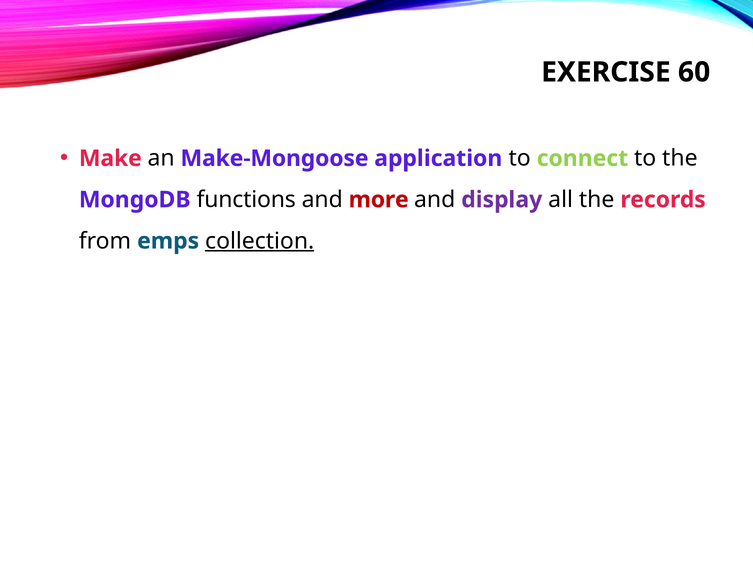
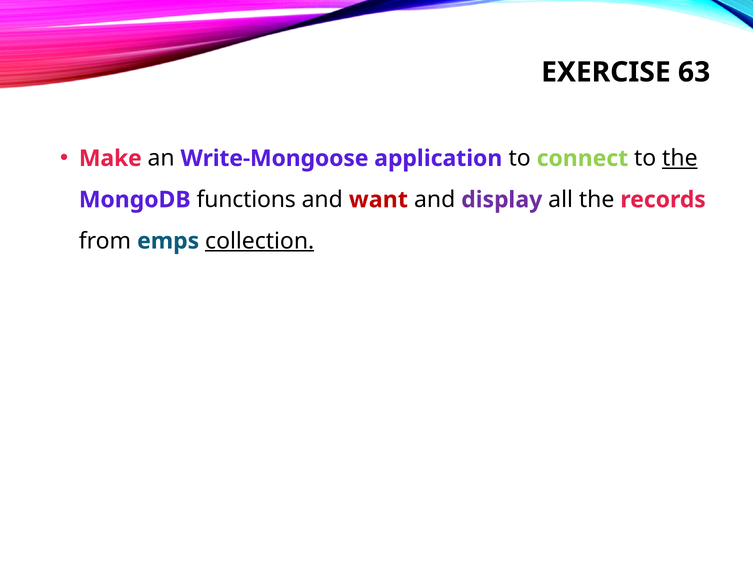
60: 60 -> 63
Make-Mongoose: Make-Mongoose -> Write-Mongoose
the at (680, 159) underline: none -> present
more: more -> want
